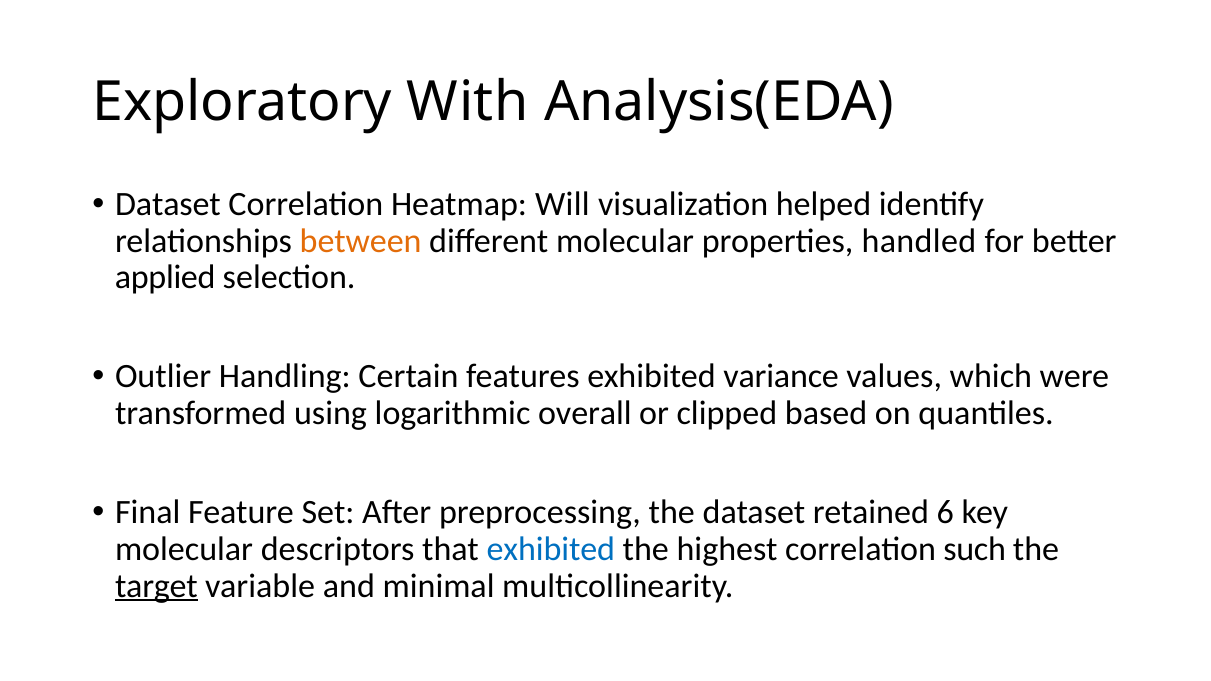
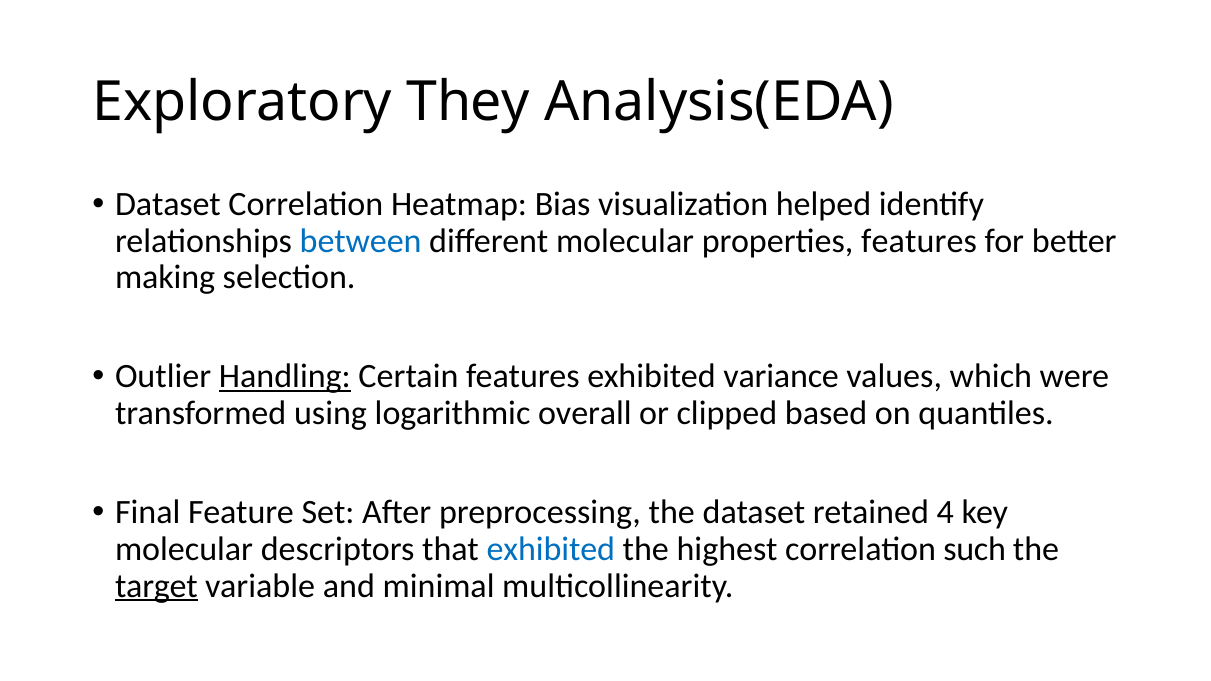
With: With -> They
Will: Will -> Bias
between colour: orange -> blue
properties handled: handled -> features
applied: applied -> making
Handling underline: none -> present
6: 6 -> 4
